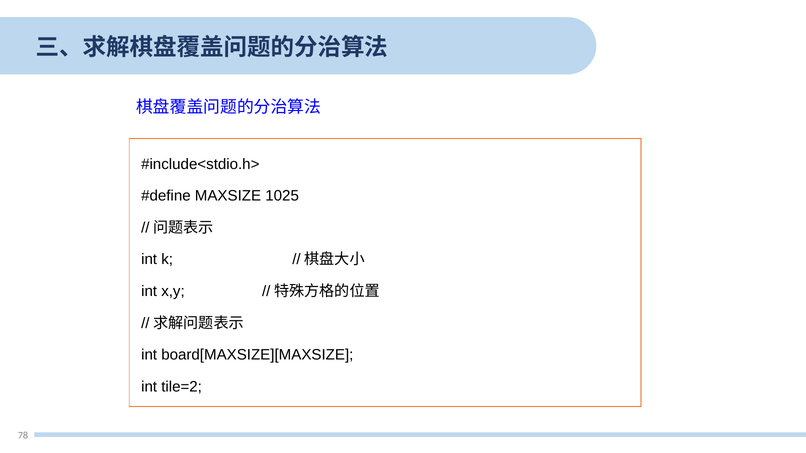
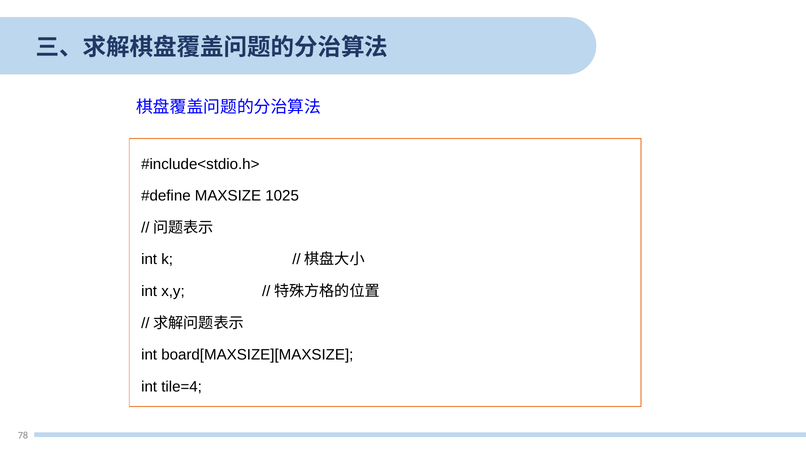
tile=2: tile=2 -> tile=4
